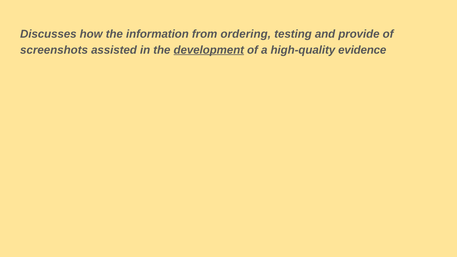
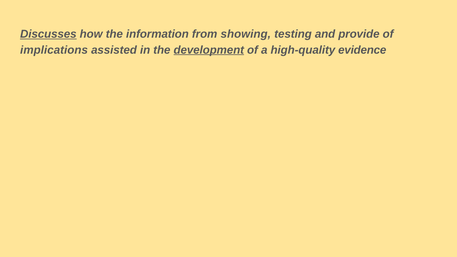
Discusses underline: none -> present
ordering: ordering -> showing
screenshots: screenshots -> implications
